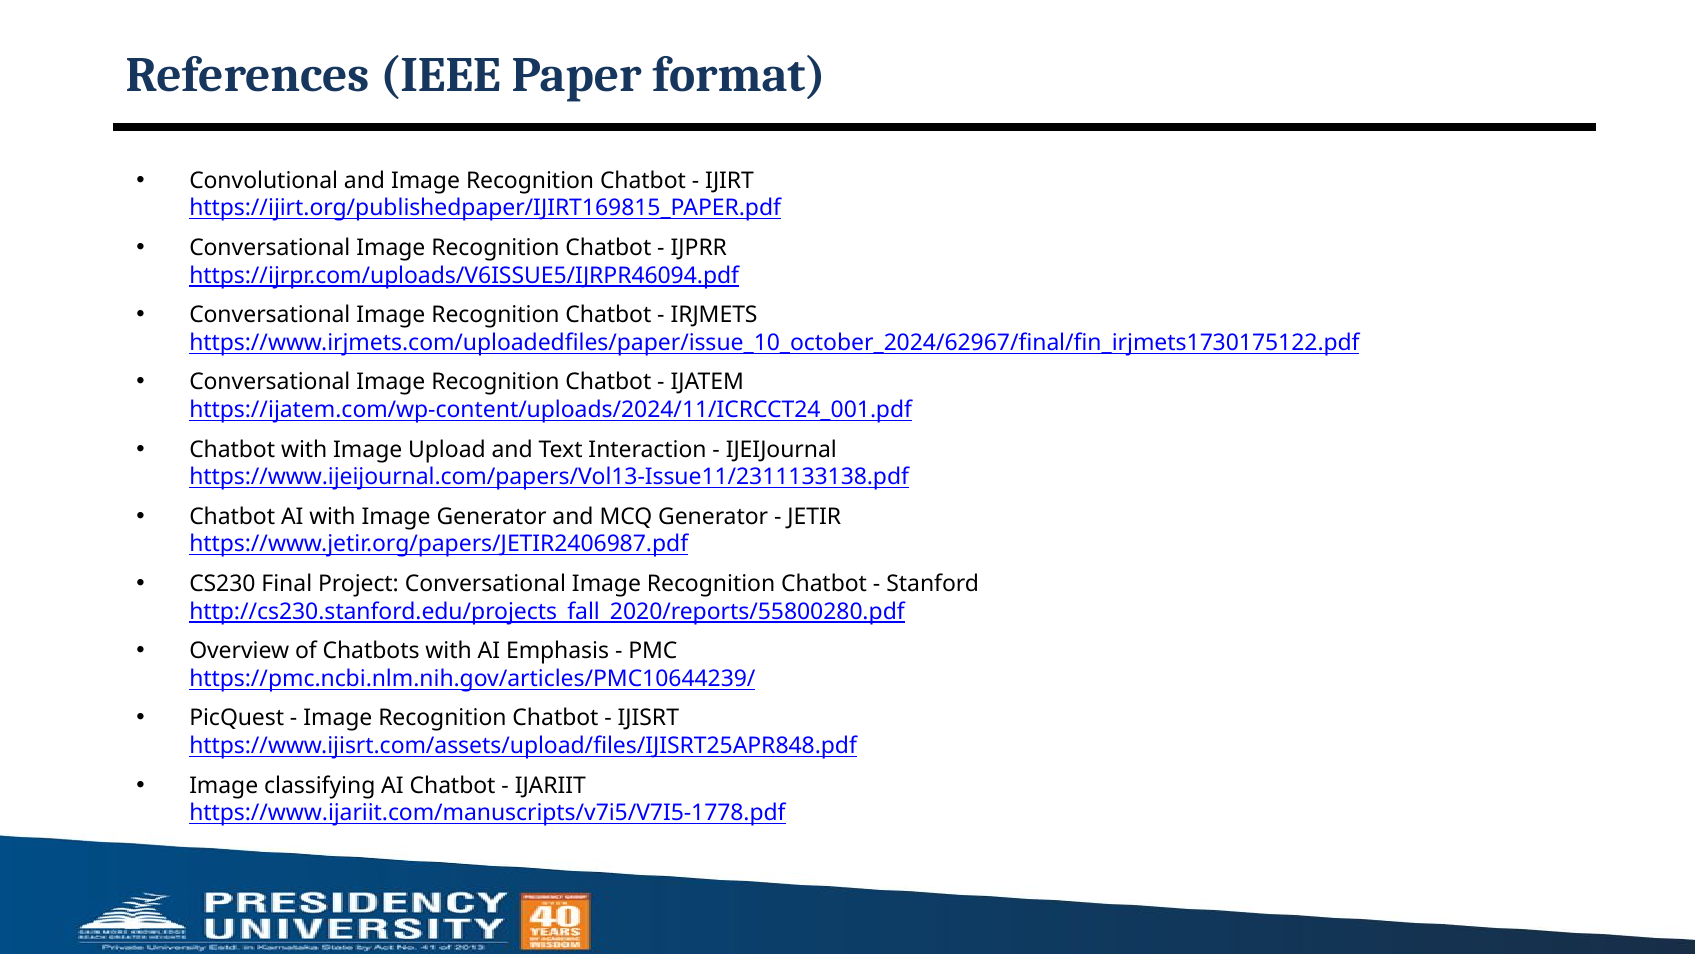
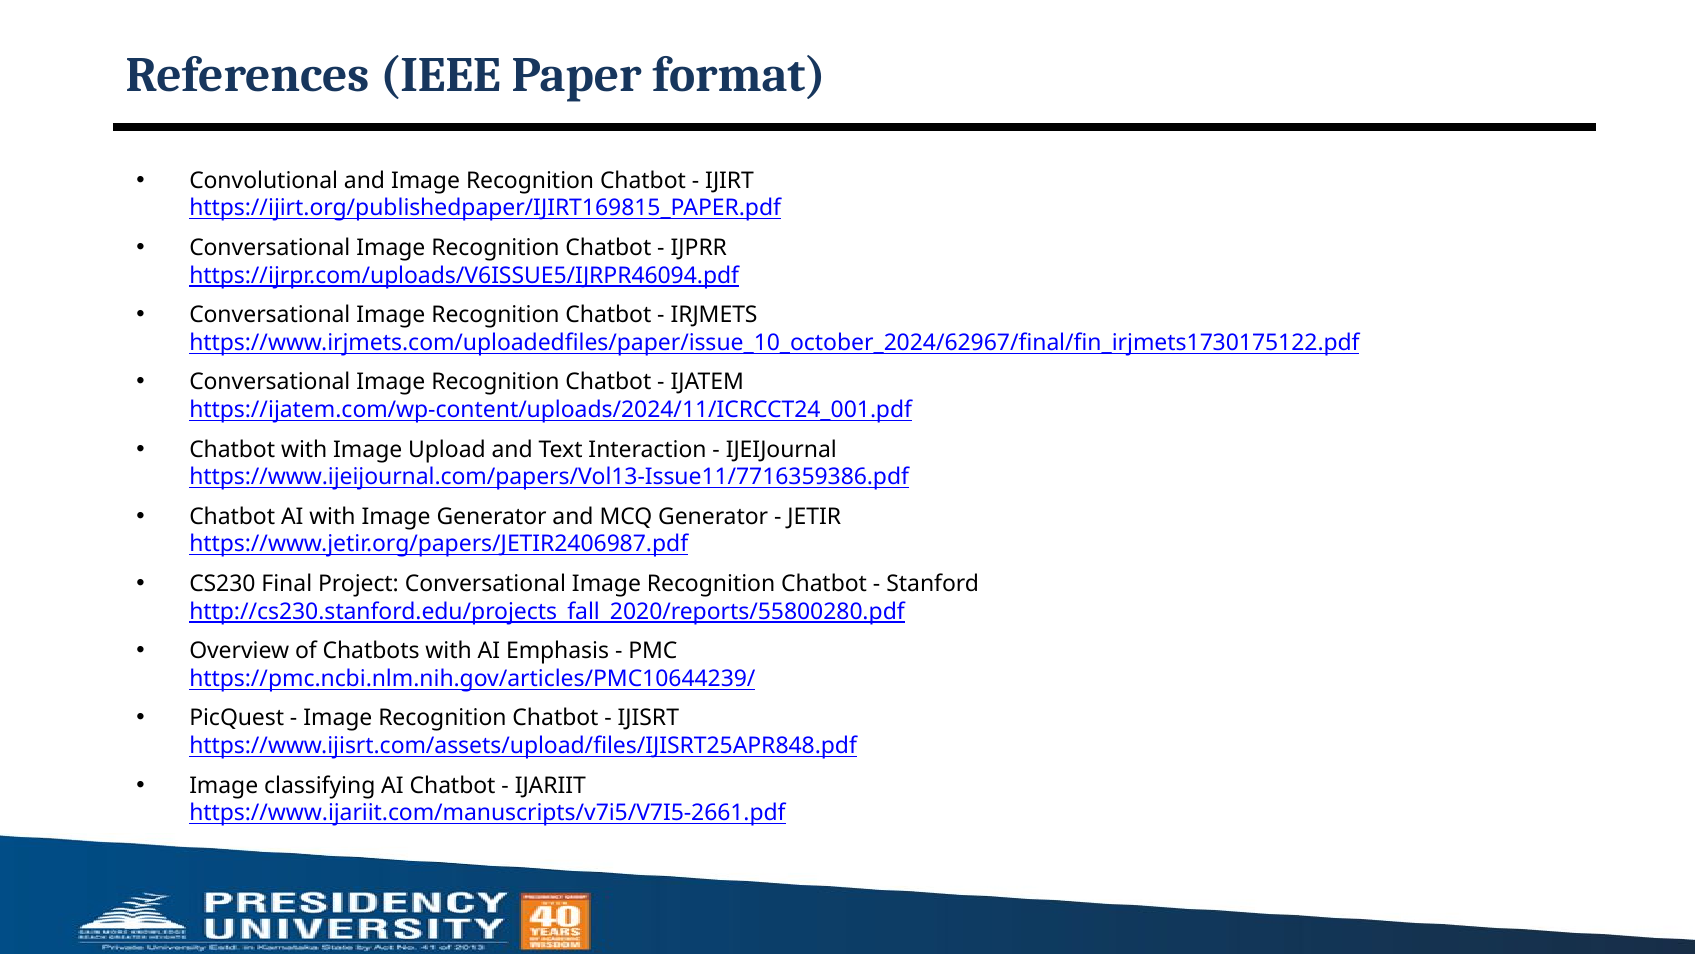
https://www.ijeijournal.com/papers/Vol13-Issue11/2311133138.pdf: https://www.ijeijournal.com/papers/Vol13-Issue11/2311133138.pdf -> https://www.ijeijournal.com/papers/Vol13-Issue11/7716359386.pdf
https://www.ijariit.com/manuscripts/v7i5/V7I5-1778.pdf: https://www.ijariit.com/manuscripts/v7i5/V7I5-1778.pdf -> https://www.ijariit.com/manuscripts/v7i5/V7I5-2661.pdf
